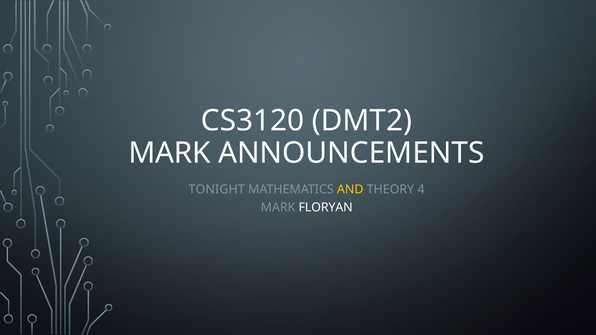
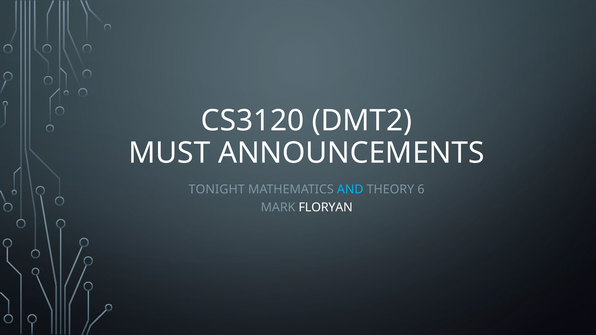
MARK at (170, 153): MARK -> MUST
AND colour: yellow -> light blue
4: 4 -> 6
